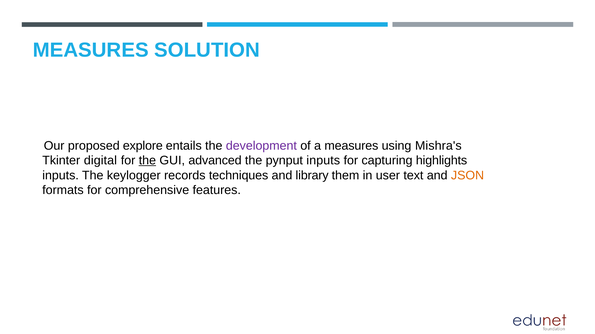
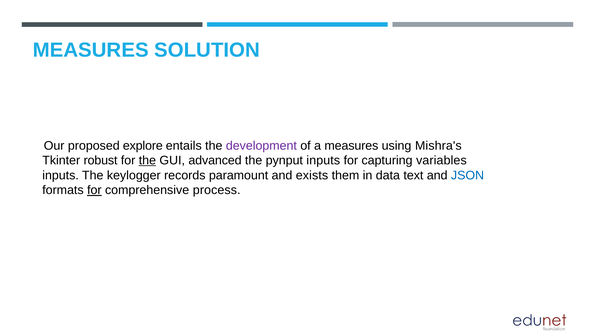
digital: digital -> robust
highlights: highlights -> variables
techniques: techniques -> paramount
library: library -> exists
user: user -> data
JSON colour: orange -> blue
for at (94, 191) underline: none -> present
features: features -> process
